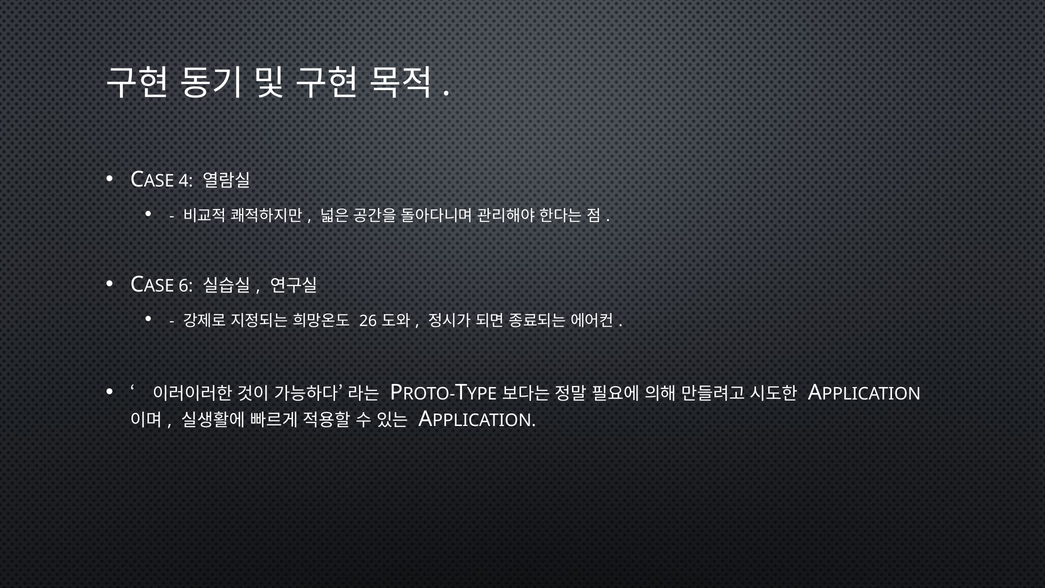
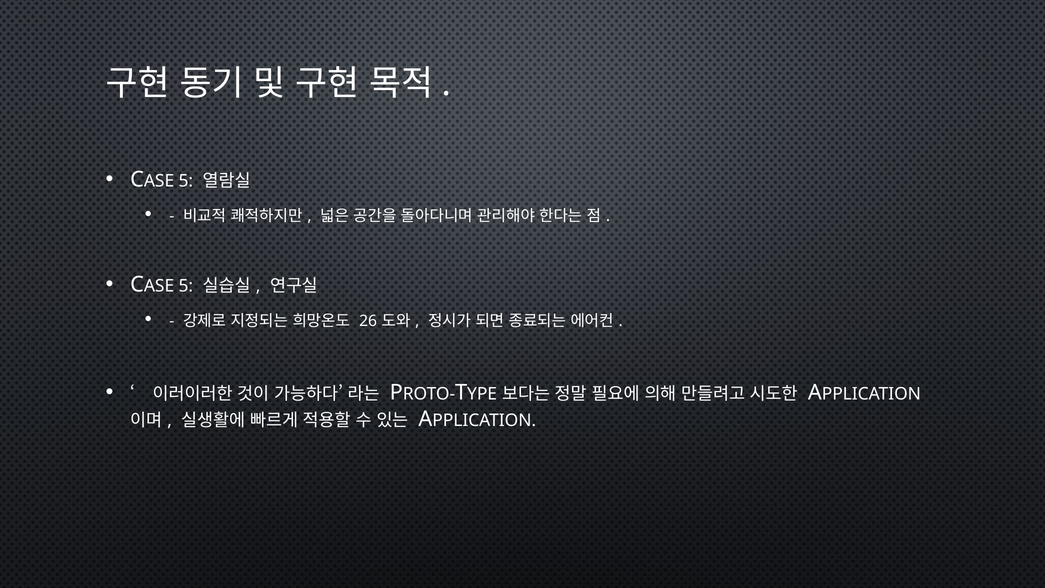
4 at (186, 181): 4 -> 5
6 at (186, 286): 6 -> 5
